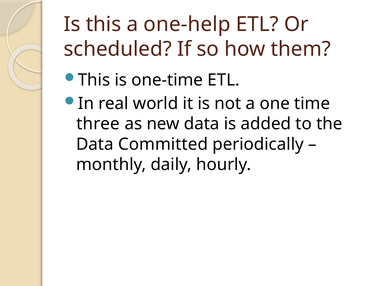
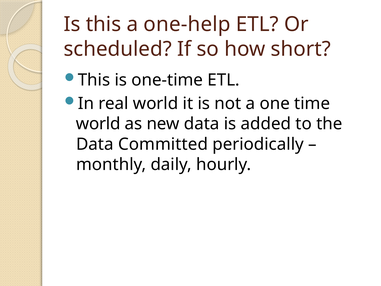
them: them -> short
three at (98, 124): three -> world
